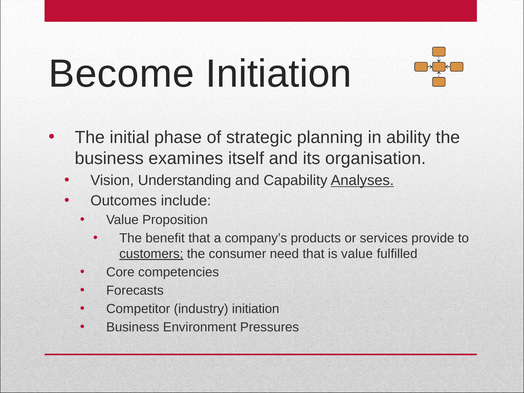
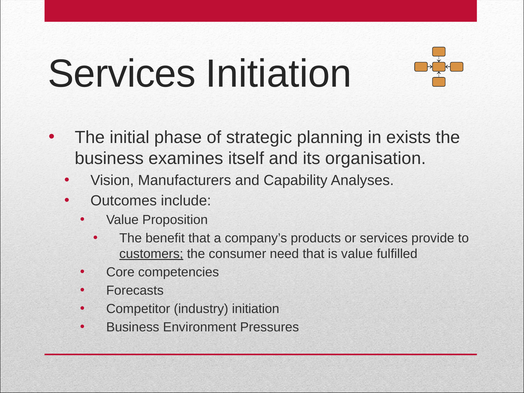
Become at (121, 74): Become -> Services
ability: ability -> exists
Understanding: Understanding -> Manufacturers
Analyses underline: present -> none
